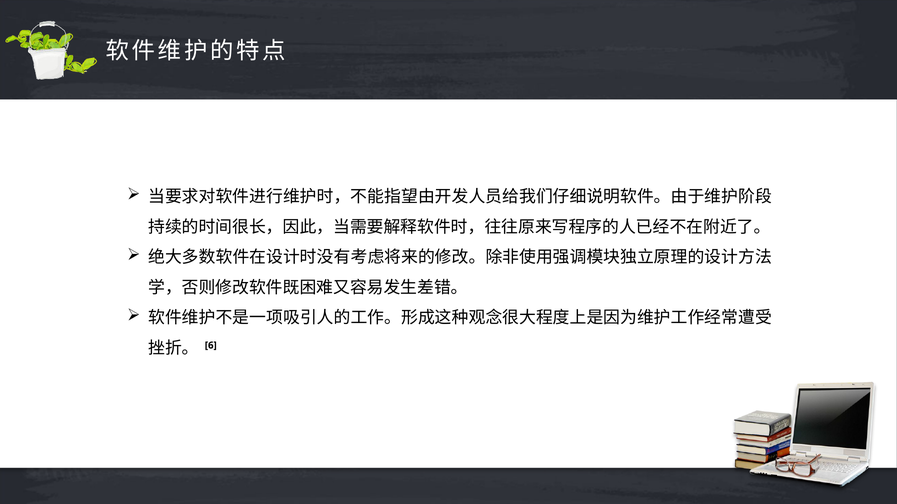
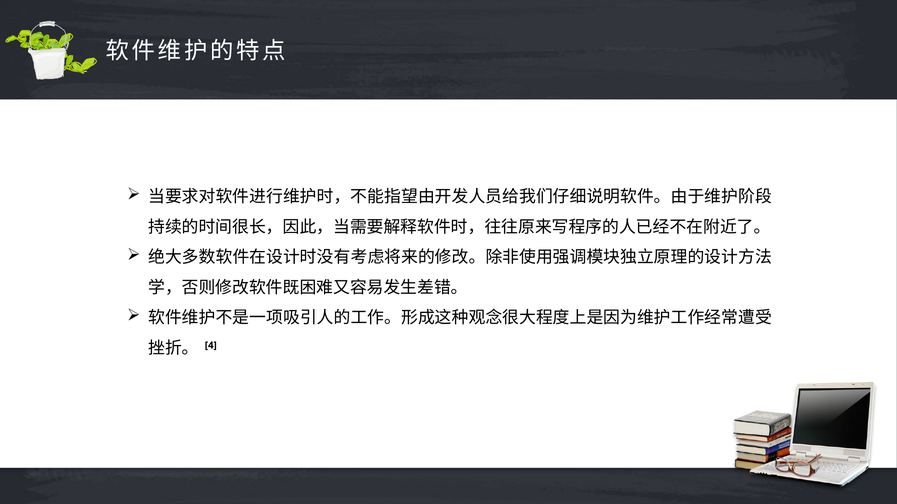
6: 6 -> 4
